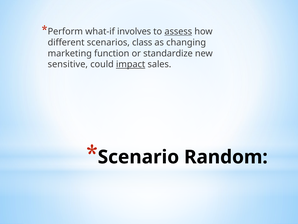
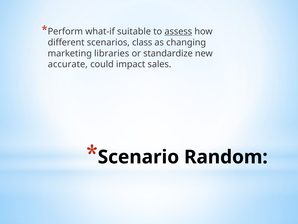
involves: involves -> suitable
function: function -> libraries
sensitive: sensitive -> accurate
impact underline: present -> none
